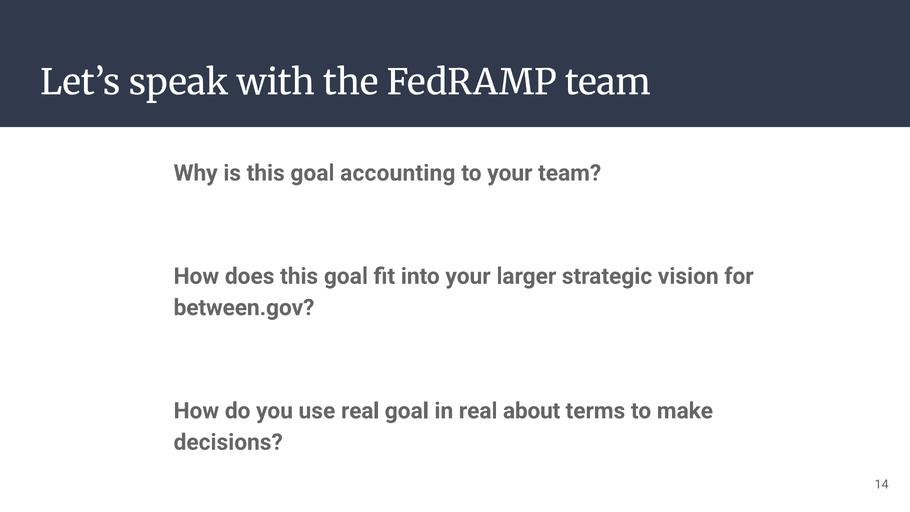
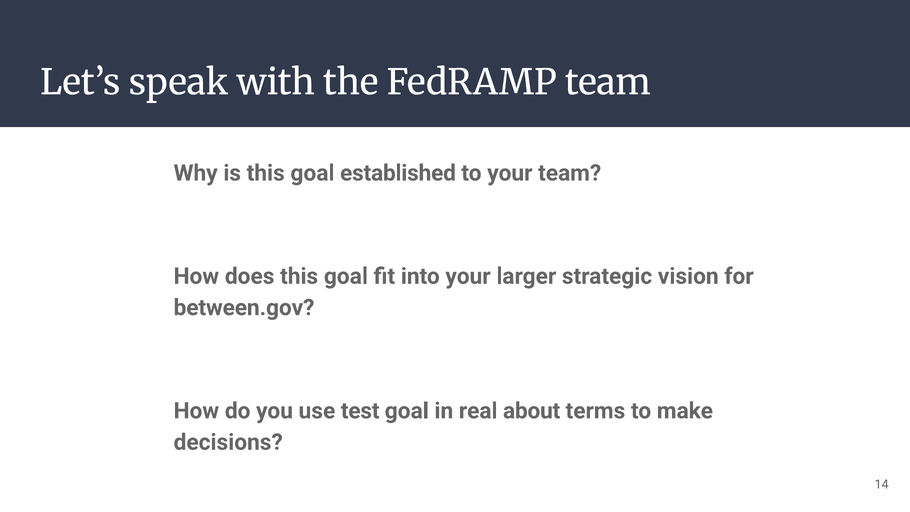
accounting: accounting -> established
use real: real -> test
